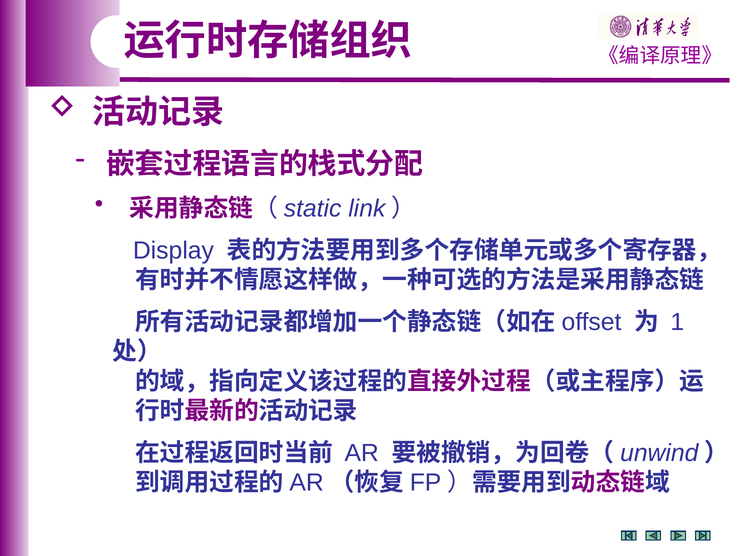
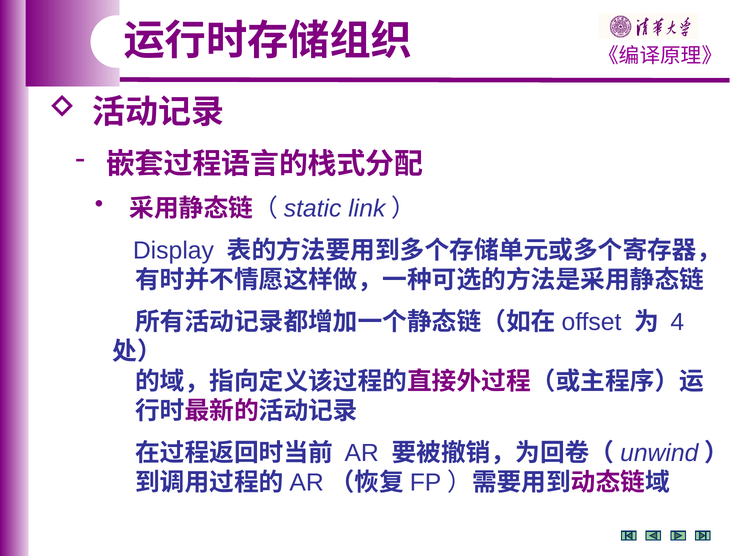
1: 1 -> 4
